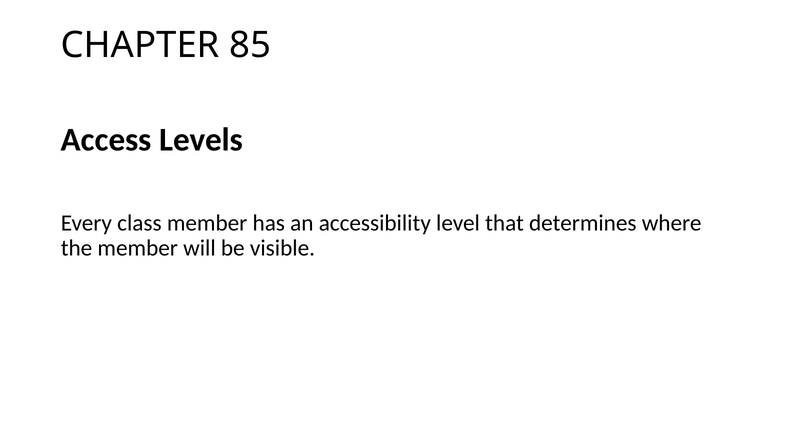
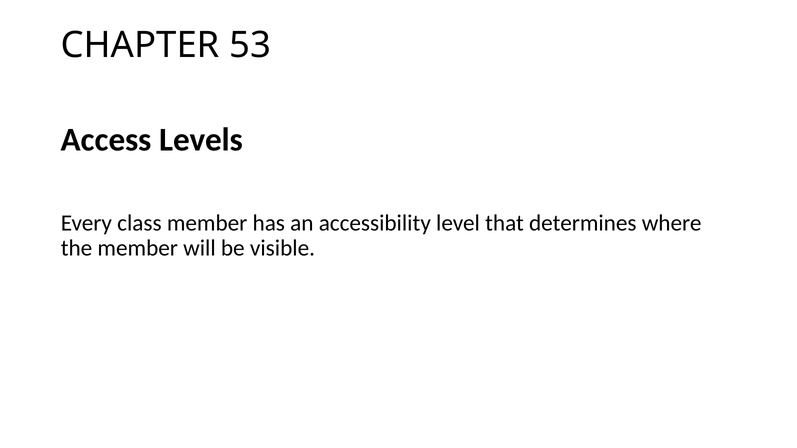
85: 85 -> 53
